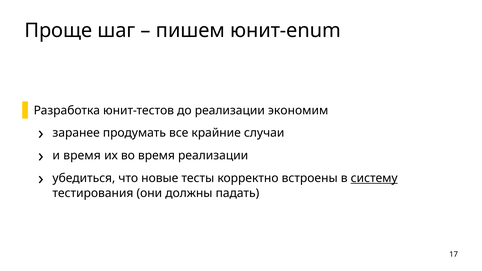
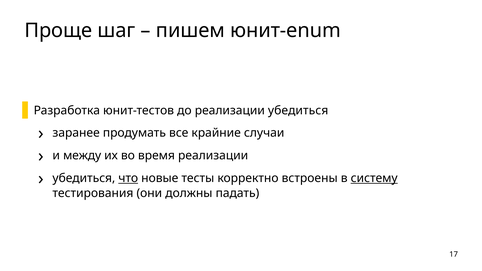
реализации экономим: экономим -> убедиться
и время: время -> между
что underline: none -> present
